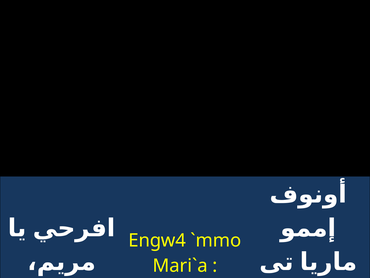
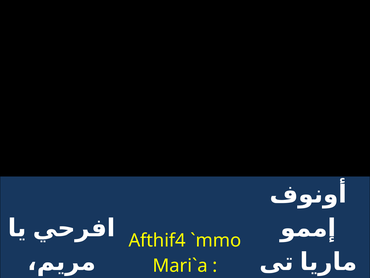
Engw4: Engw4 -> Afthif4
